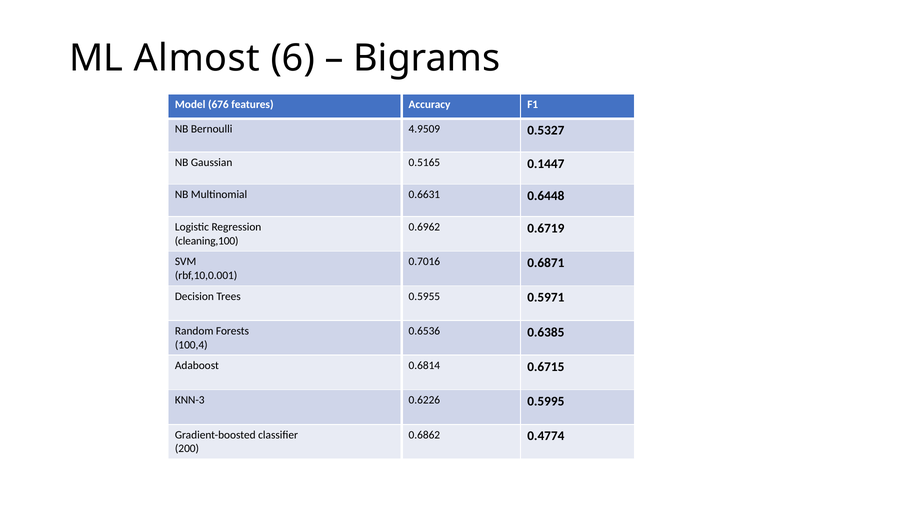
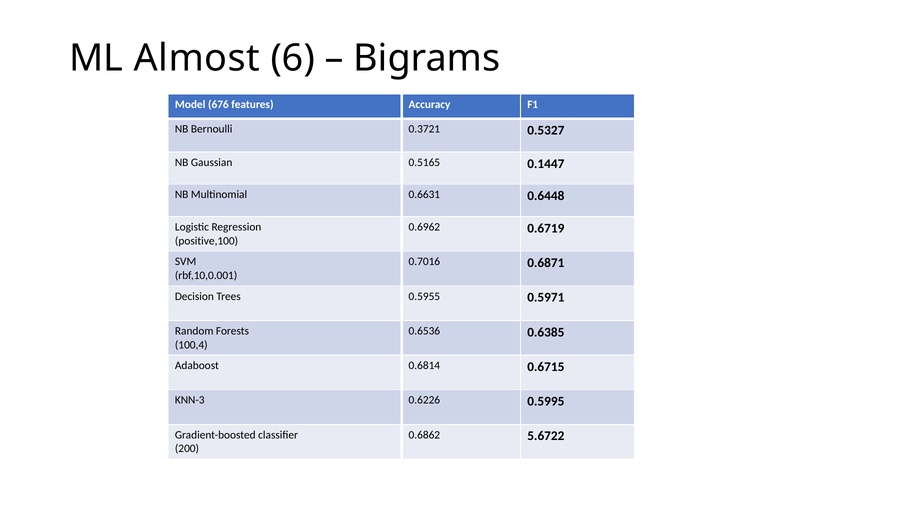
4.9509: 4.9509 -> 0.3721
cleaning,100: cleaning,100 -> positive,100
0.4774: 0.4774 -> 5.6722
